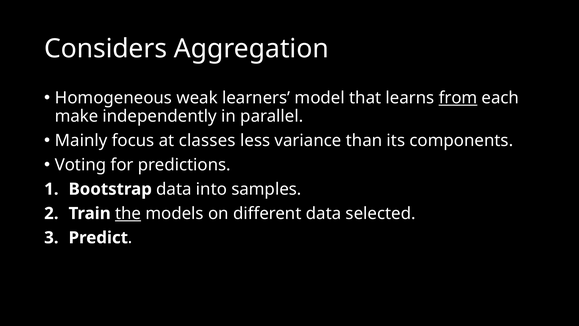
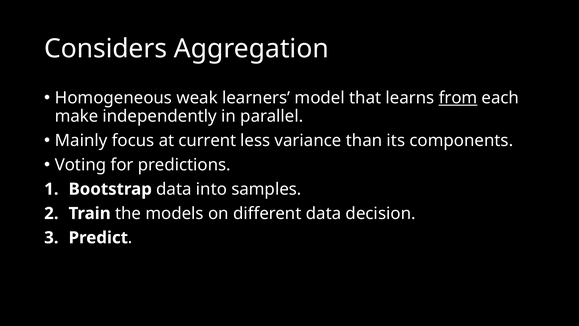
classes: classes -> current
the underline: present -> none
selected: selected -> decision
